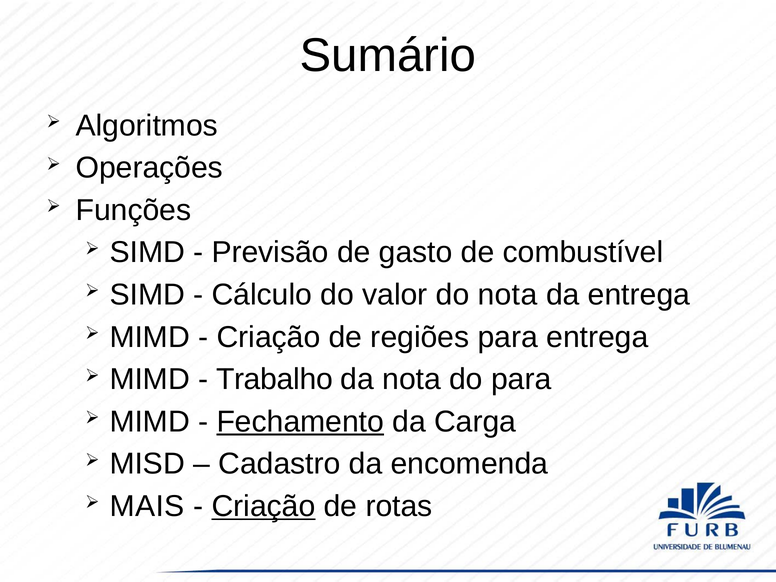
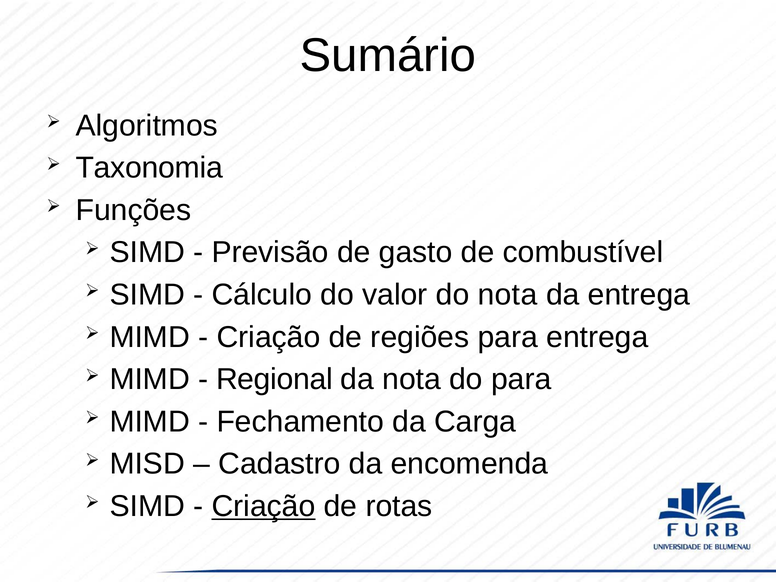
Operações: Operações -> Taxonomia
Trabalho: Trabalho -> Regional
Fechamento underline: present -> none
MAIS at (147, 506): MAIS -> SIMD
